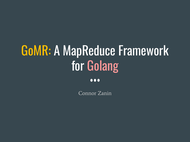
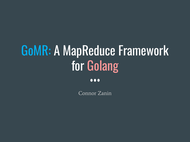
GoMR colour: yellow -> light blue
